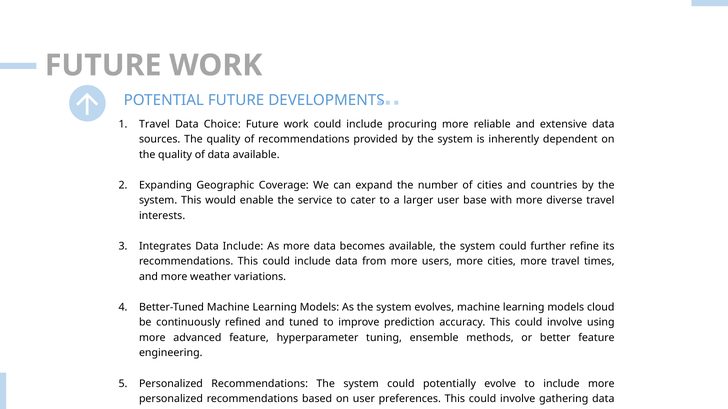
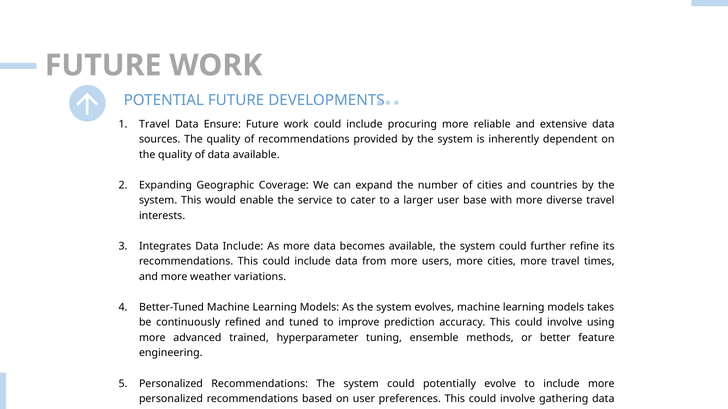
Choice: Choice -> Ensure
cloud: cloud -> takes
advanced feature: feature -> trained
